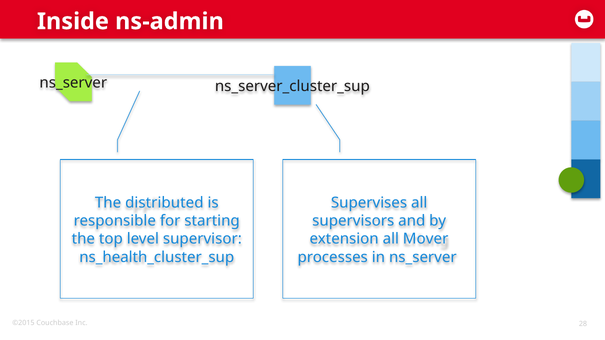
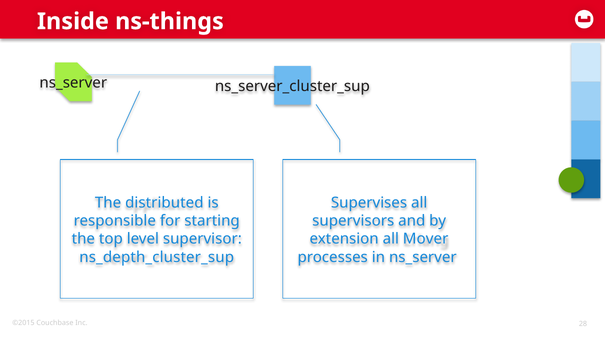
ns-admin: ns-admin -> ns-things
ns_health_cluster_sup: ns_health_cluster_sup -> ns_depth_cluster_sup
